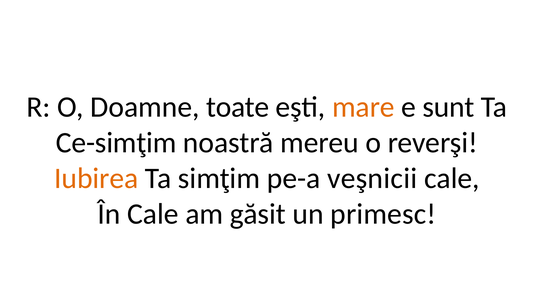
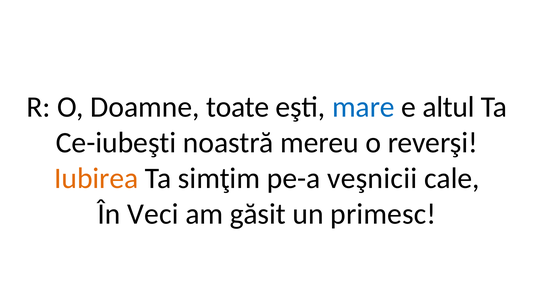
mare colour: orange -> blue
sunt: sunt -> altul
Ce-simţim: Ce-simţim -> Ce-iubeşti
În Cale: Cale -> Veci
